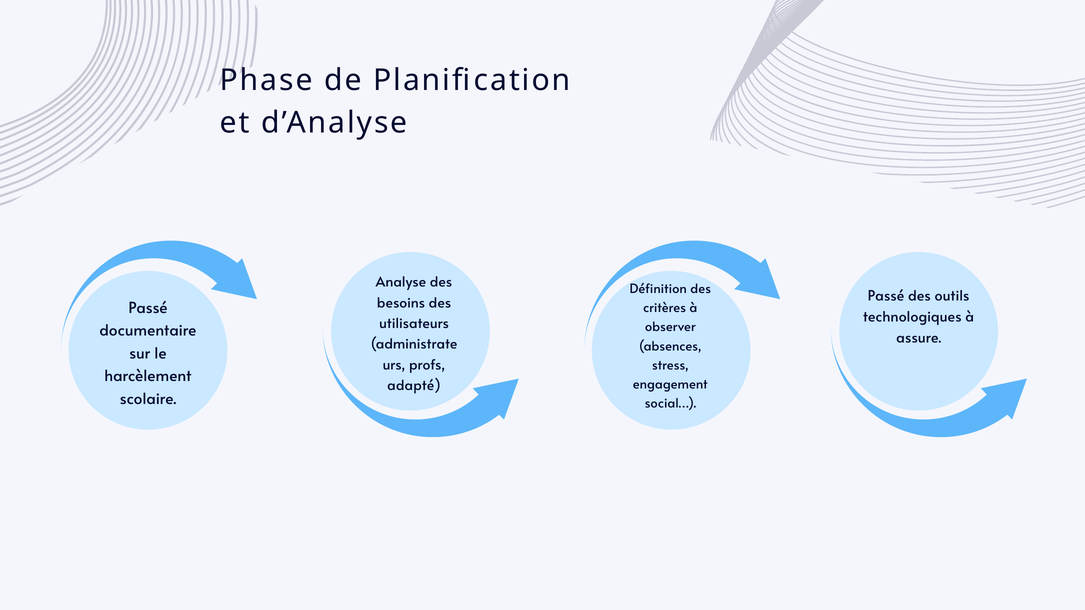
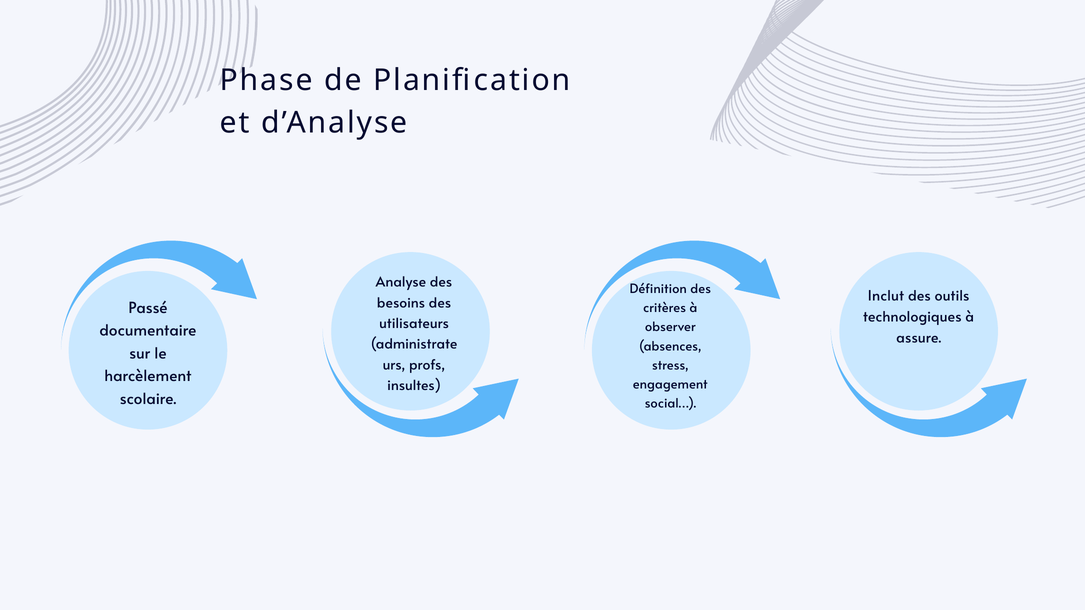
Passé at (886, 296): Passé -> Inclut
adapté: adapté -> insultes
